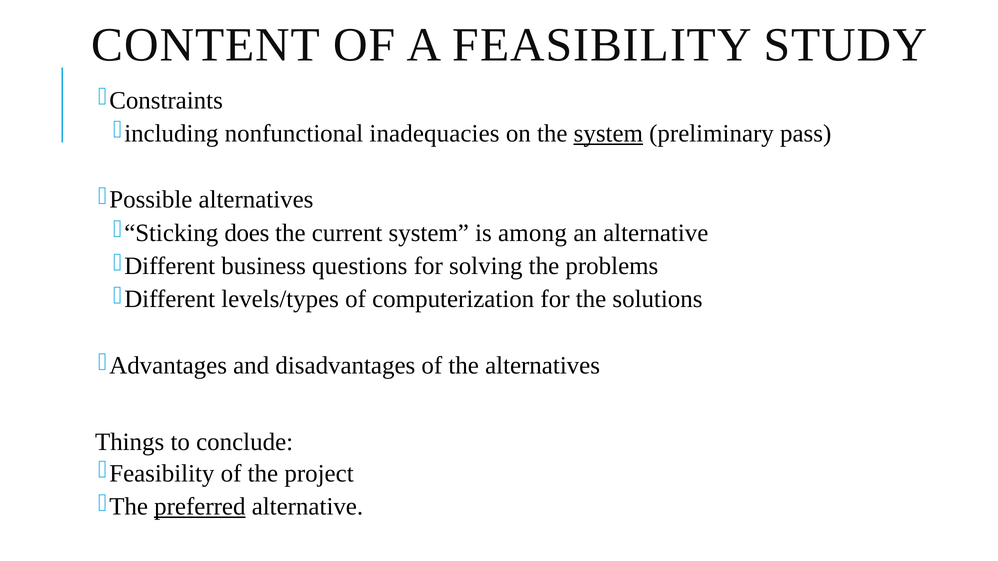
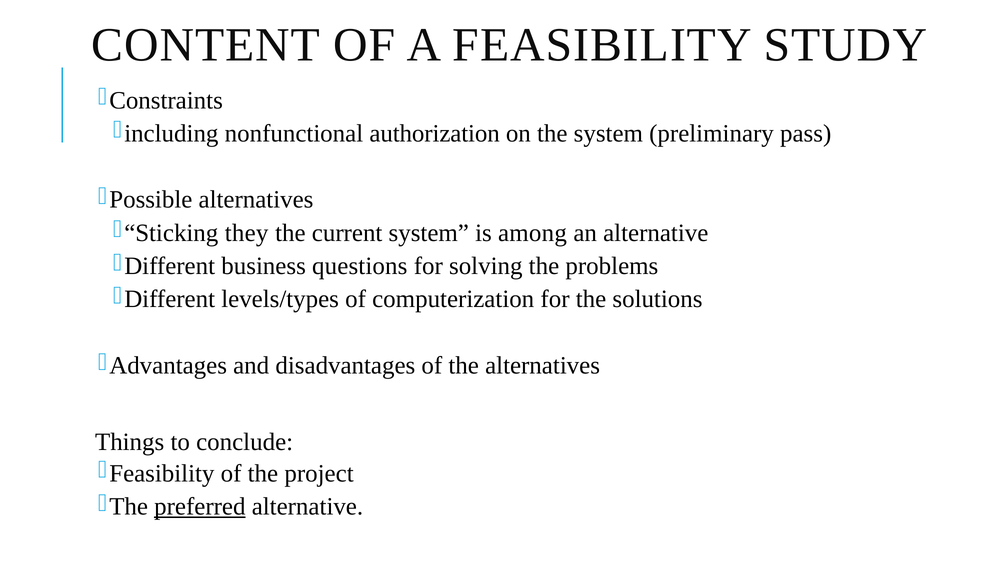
inadequacies: inadequacies -> authorization
system at (608, 134) underline: present -> none
does: does -> they
